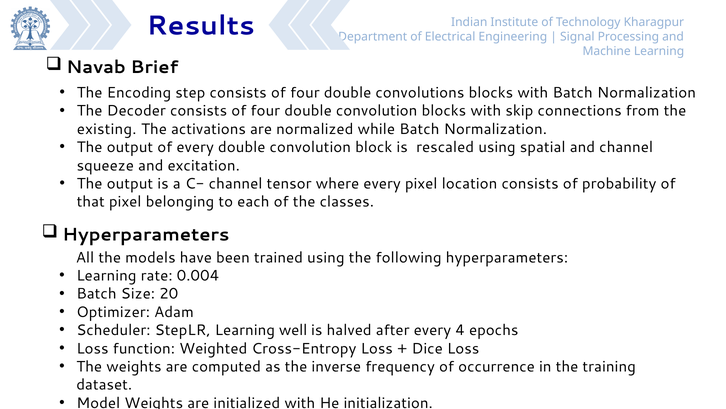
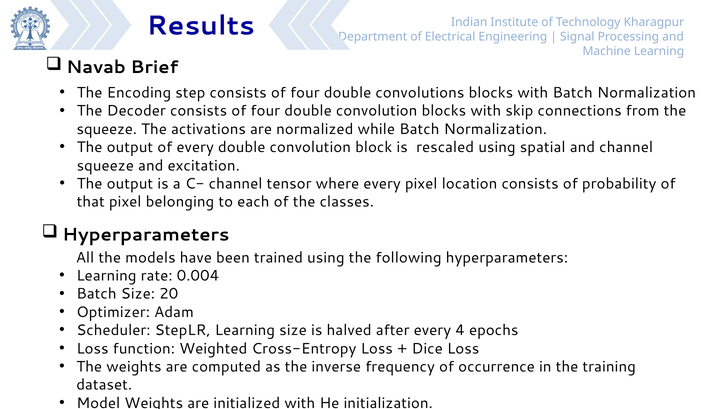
existing at (107, 129): existing -> squeeze
Learning well: well -> size
